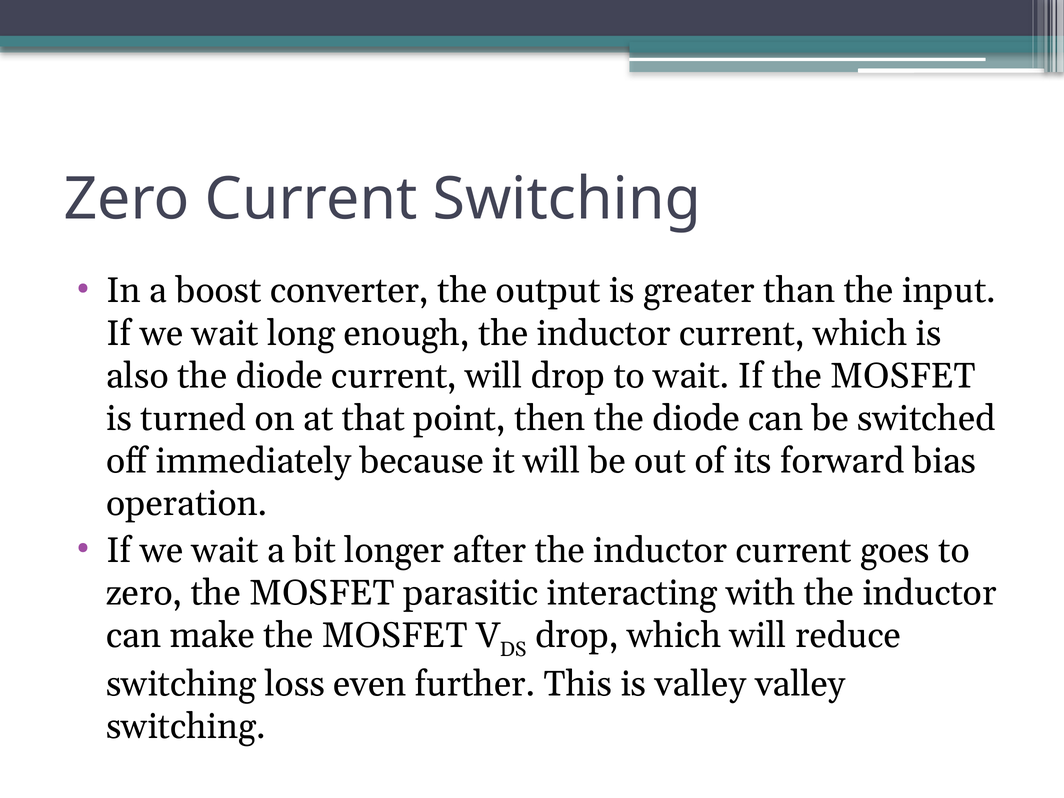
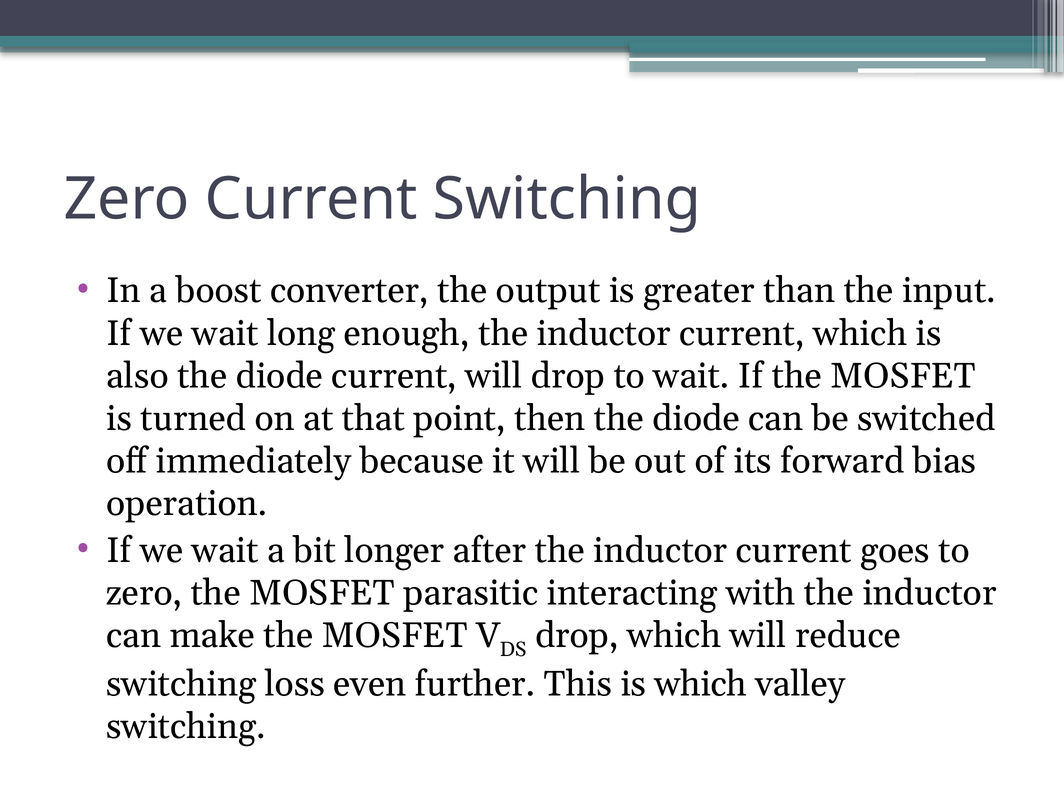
is valley: valley -> which
